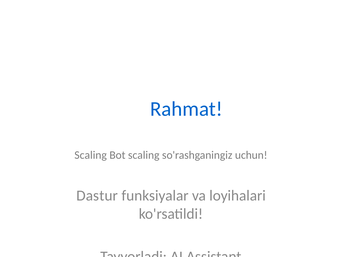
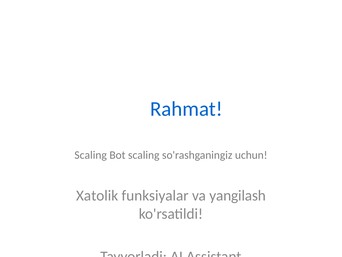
Dastur: Dastur -> Xatolik
loyihalari: loyihalari -> yangilash
